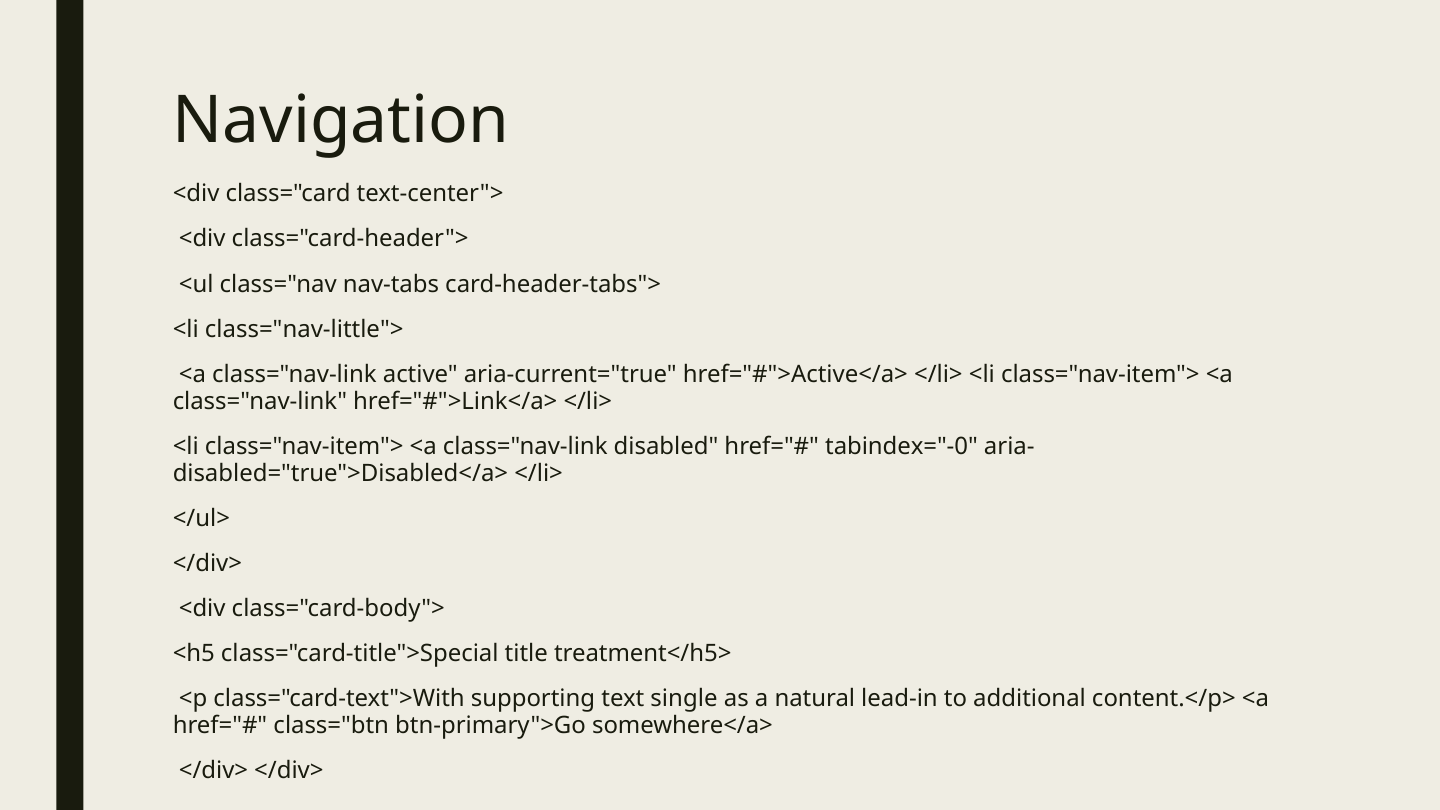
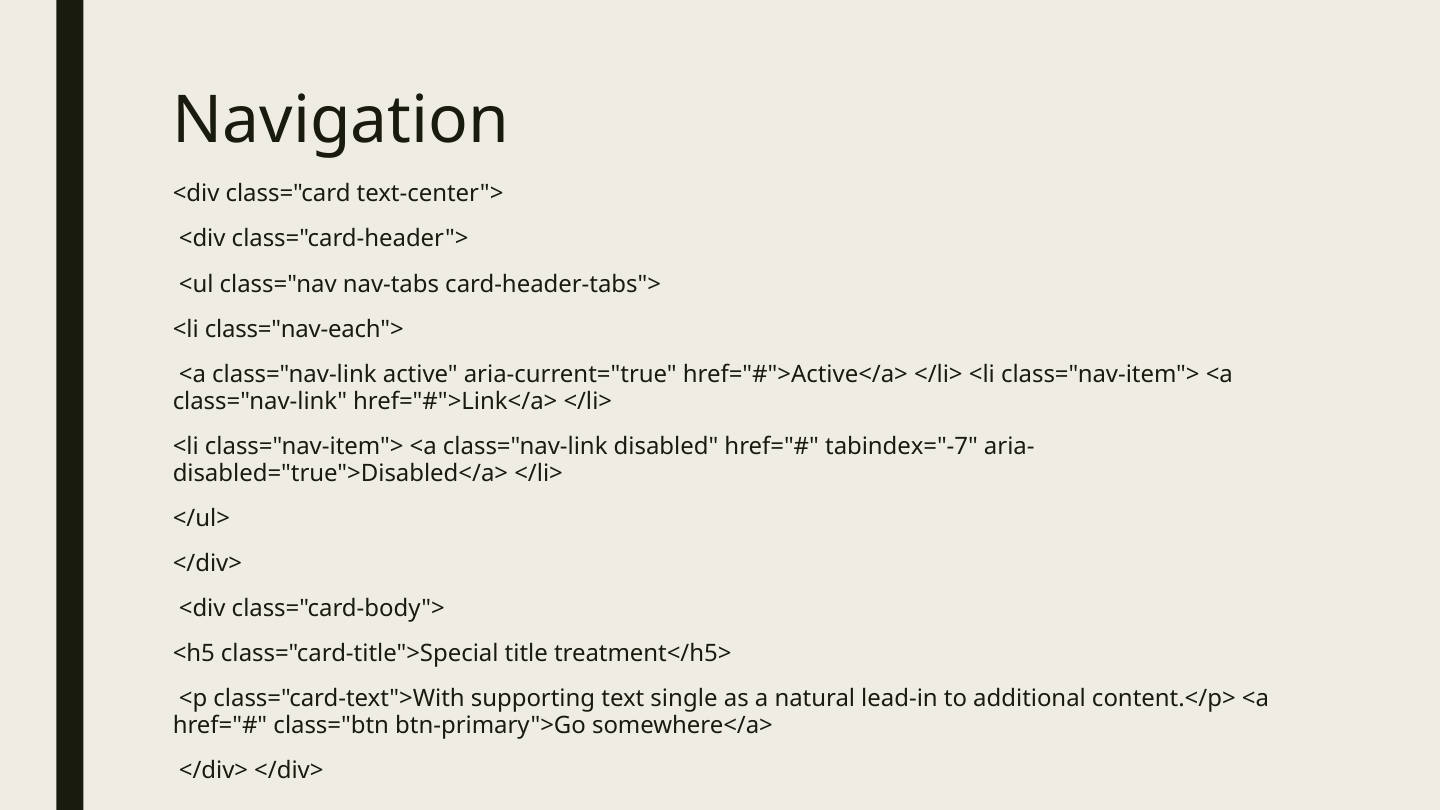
class="nav-little">: class="nav-little"> -> class="nav-each">
tabindex="-0: tabindex="-0 -> tabindex="-7
